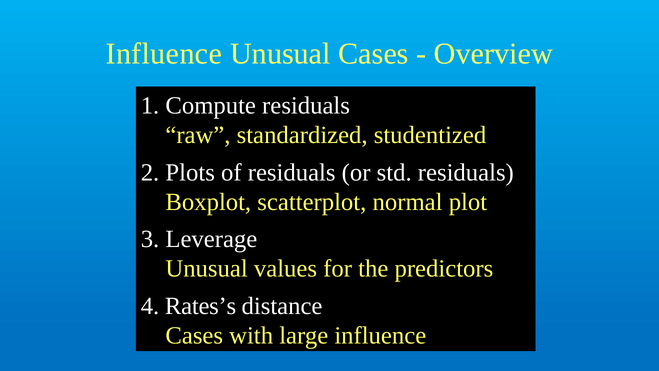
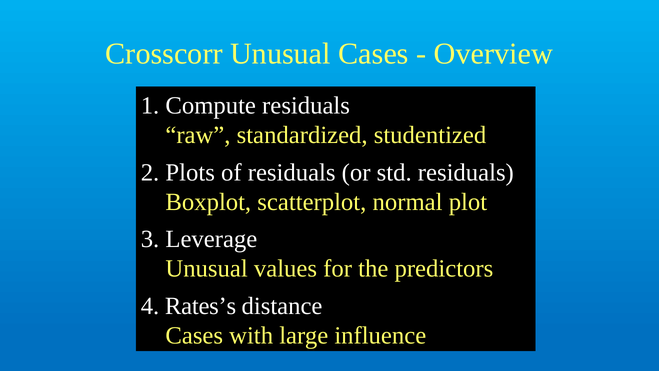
Influence at (164, 54): Influence -> Crosscorr
